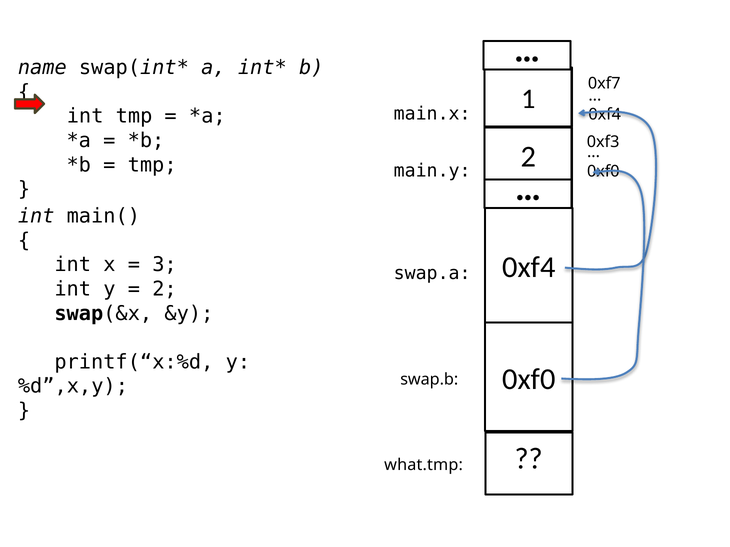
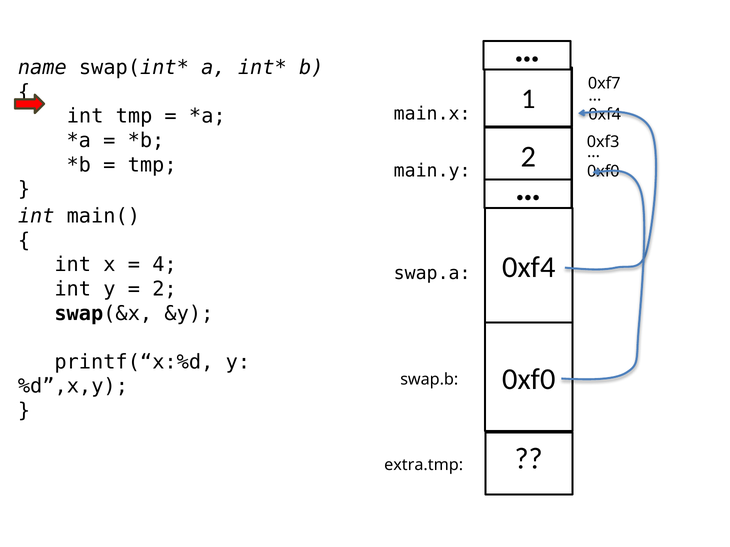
3: 3 -> 4
what.tmp: what.tmp -> extra.tmp
